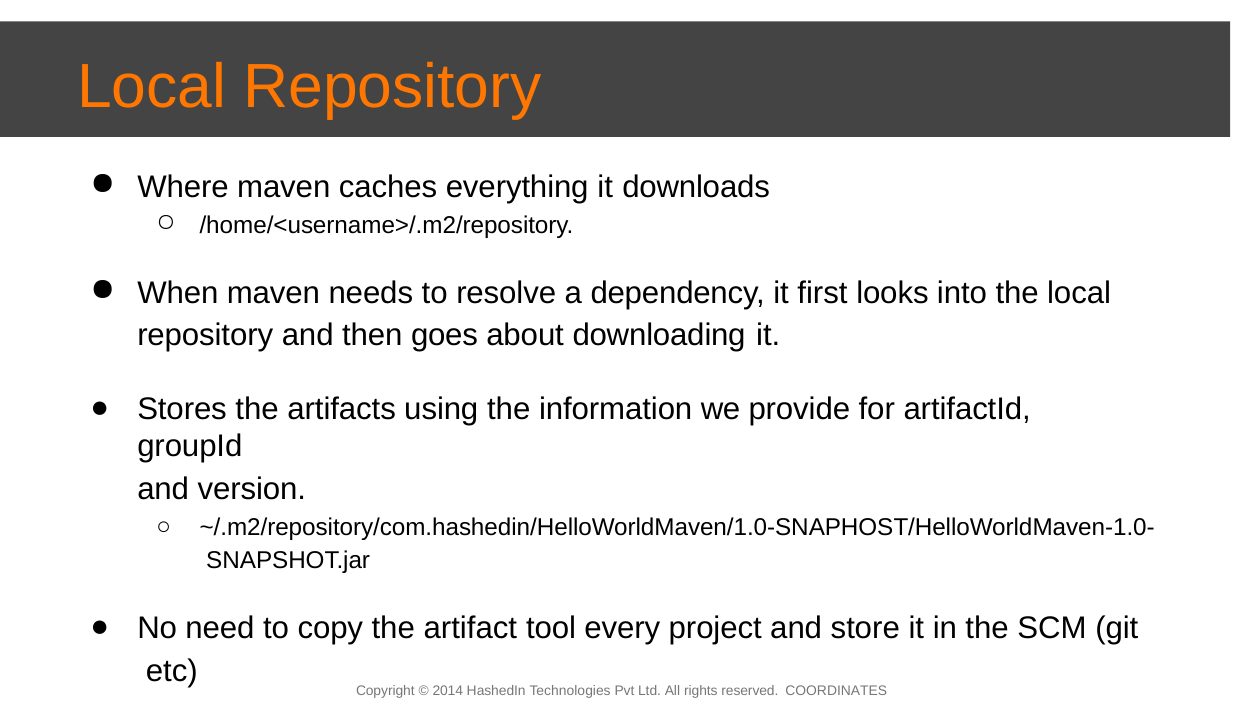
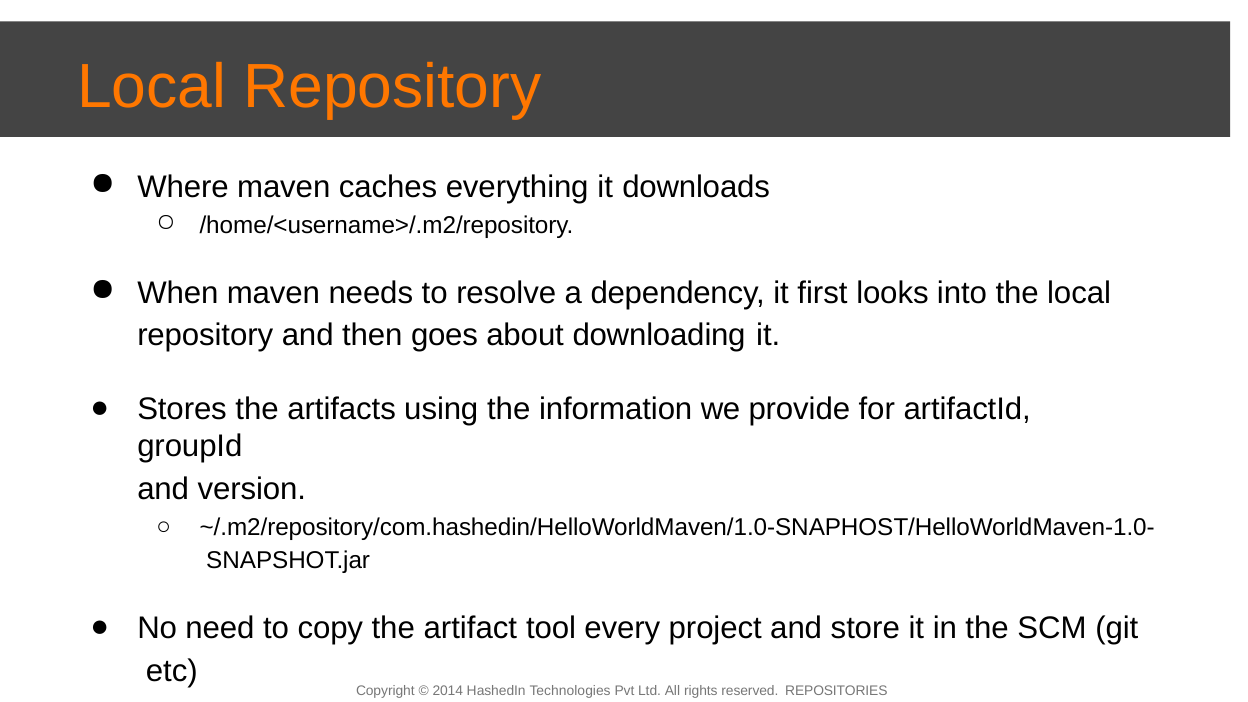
COORDINATES: COORDINATES -> REPOSITORIES
